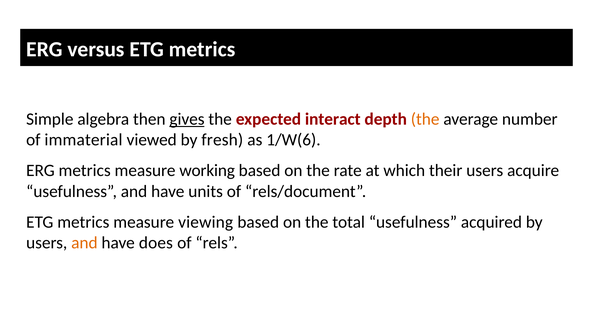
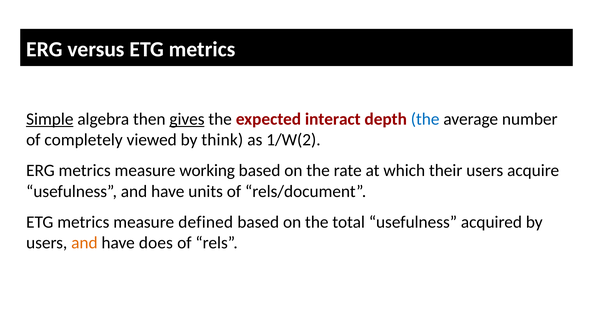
Simple underline: none -> present
the at (425, 119) colour: orange -> blue
immaterial: immaterial -> completely
fresh: fresh -> think
1/W(6: 1/W(6 -> 1/W(2
viewing: viewing -> defined
